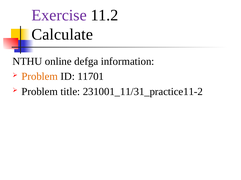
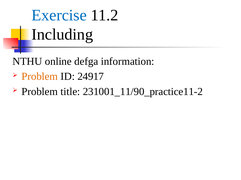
Exercise colour: purple -> blue
Calculate: Calculate -> Including
11701: 11701 -> 24917
231001_11/31_practice11-2: 231001_11/31_practice11-2 -> 231001_11/90_practice11-2
